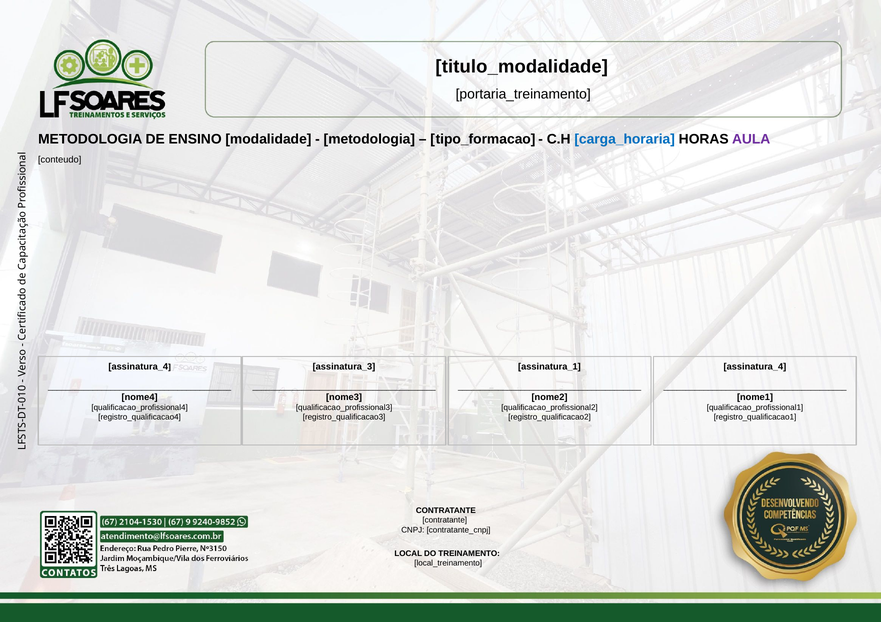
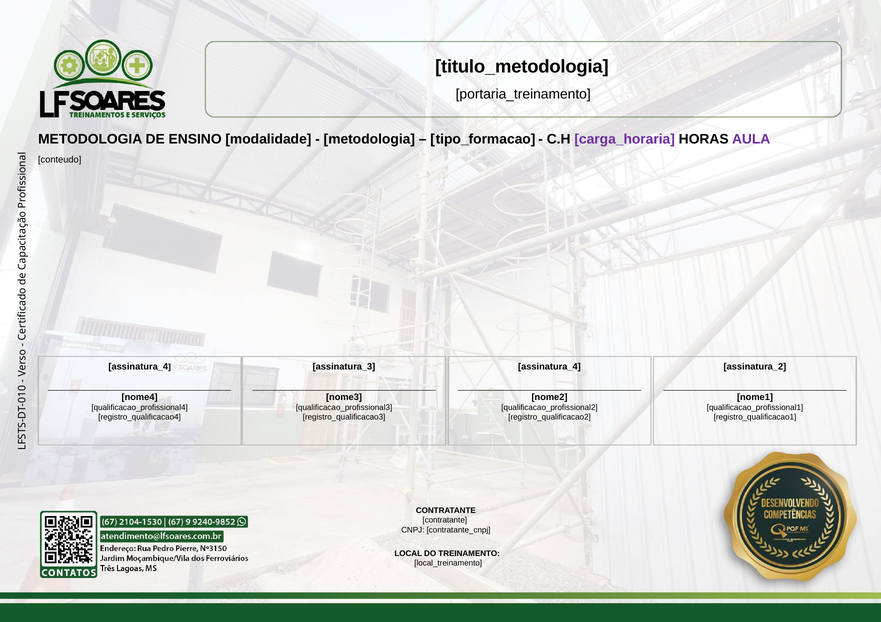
titulo_modalidade: titulo_modalidade -> titulo_metodologia
carga_horaria colour: blue -> purple
assinatura_1 at (549, 367): assinatura_1 -> assinatura_4
assinatura_4 at (755, 367): assinatura_4 -> assinatura_2
